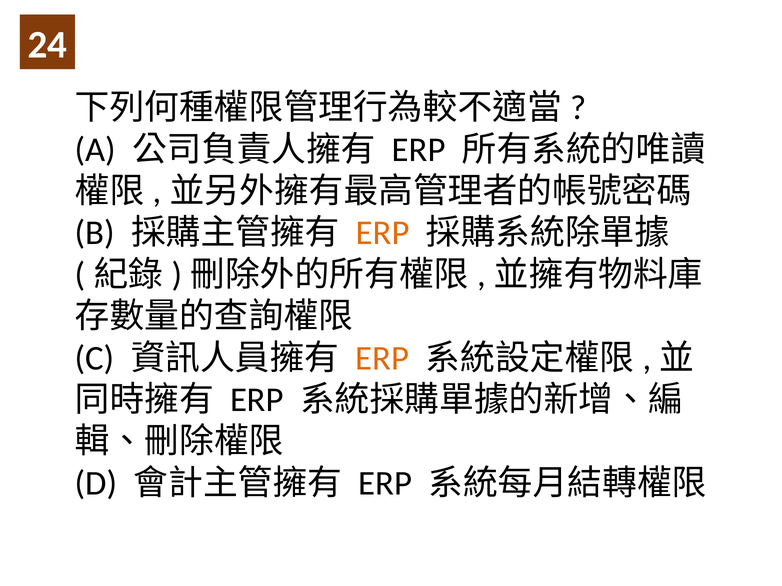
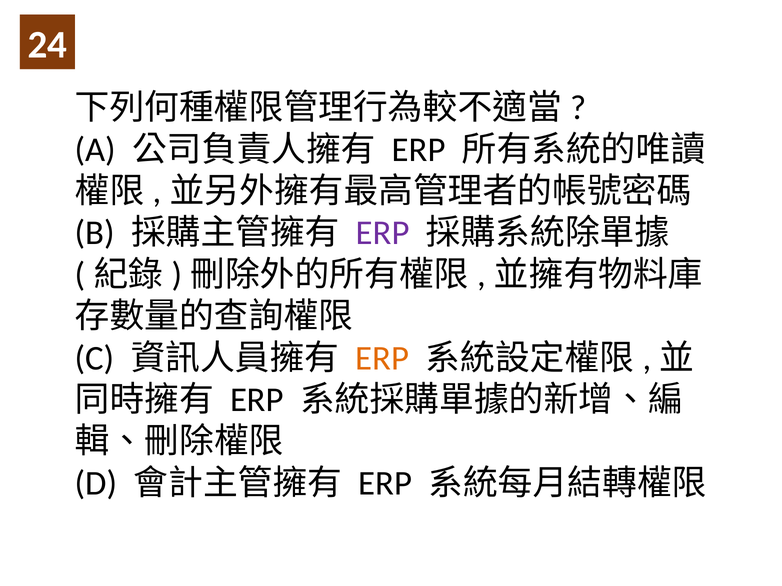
ERP at (383, 233) colour: orange -> purple
